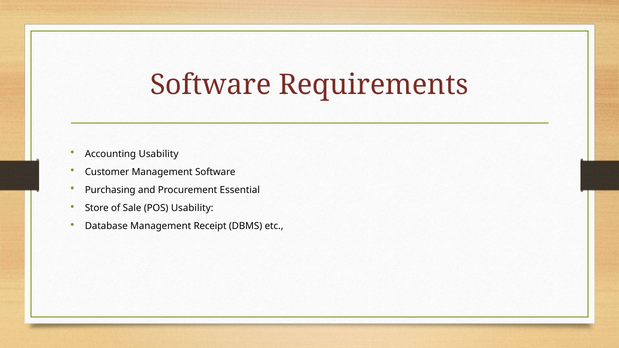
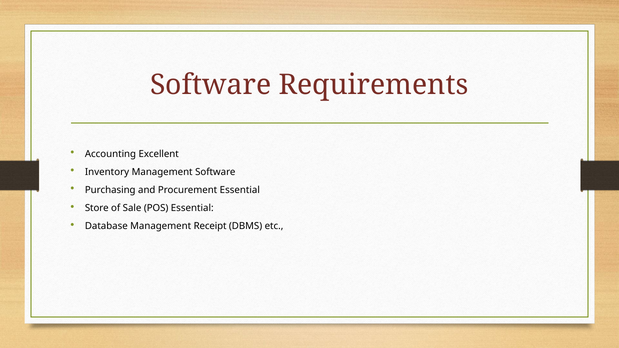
Accounting Usability: Usability -> Excellent
Customer: Customer -> Inventory
POS Usability: Usability -> Essential
